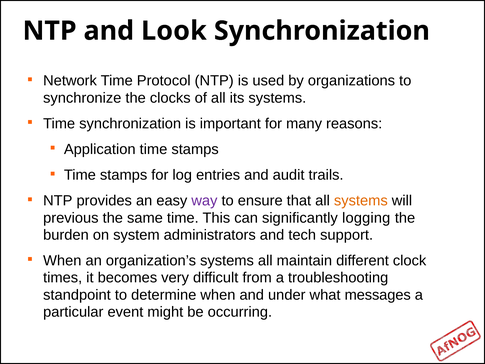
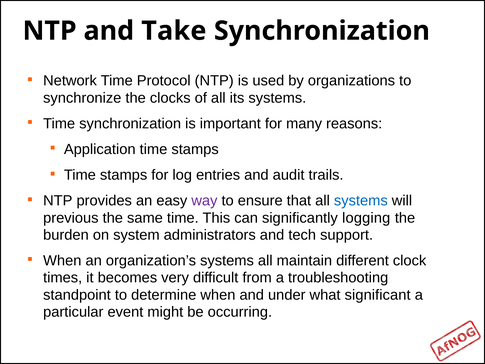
Look: Look -> Take
systems at (361, 201) colour: orange -> blue
messages: messages -> significant
